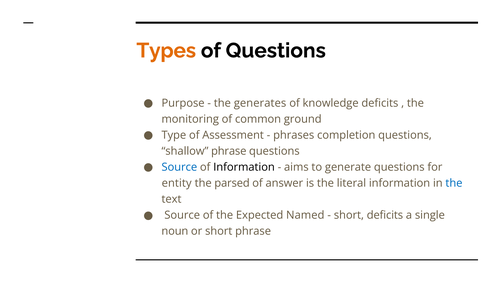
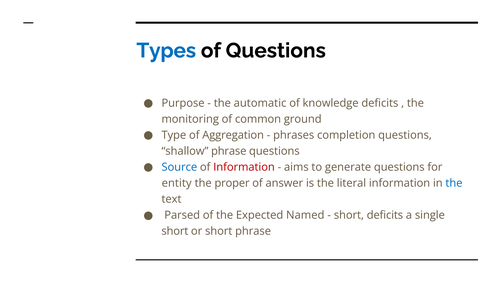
Types colour: orange -> blue
generates: generates -> automatic
Assessment: Assessment -> Aggregation
Information at (244, 167) colour: black -> red
parsed: parsed -> proper
Source at (182, 215): Source -> Parsed
noun at (175, 231): noun -> short
